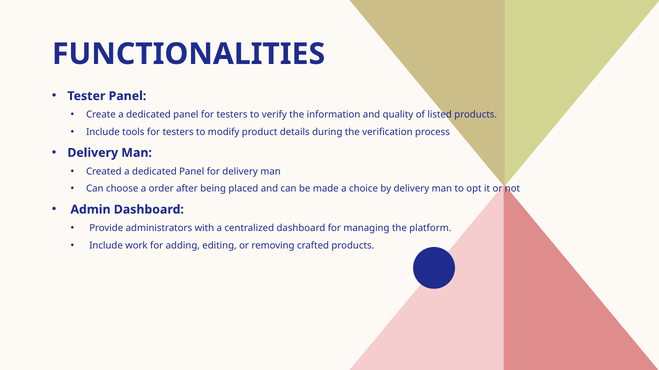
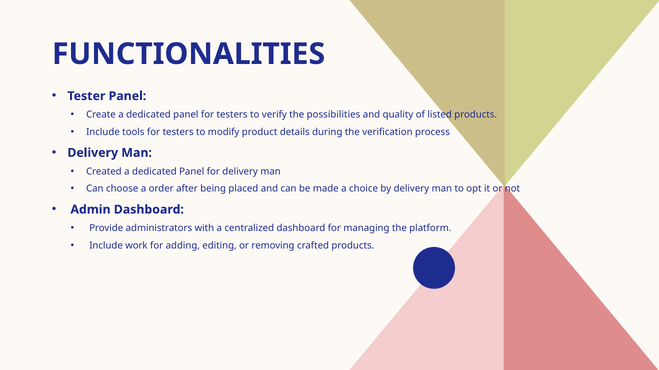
information: information -> possibilities
